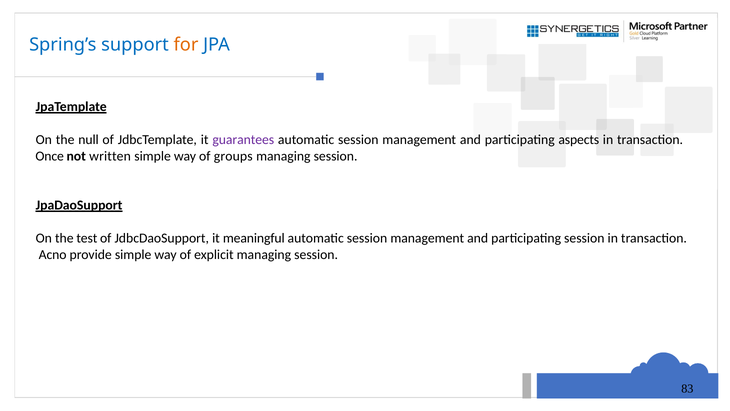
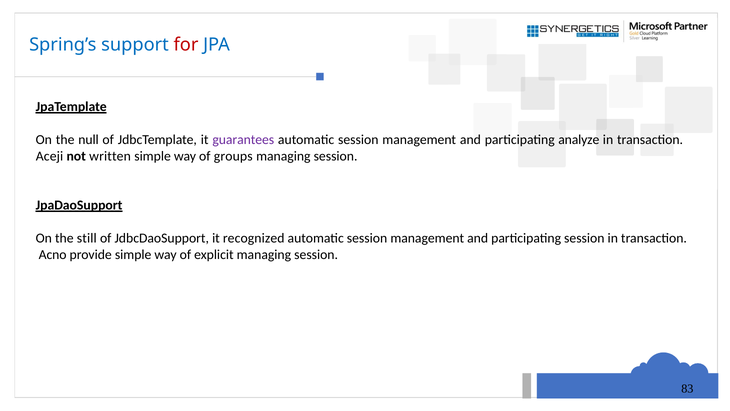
for colour: orange -> red
aspects: aspects -> analyze
Once: Once -> Aceji
test: test -> still
meaningful: meaningful -> recognized
